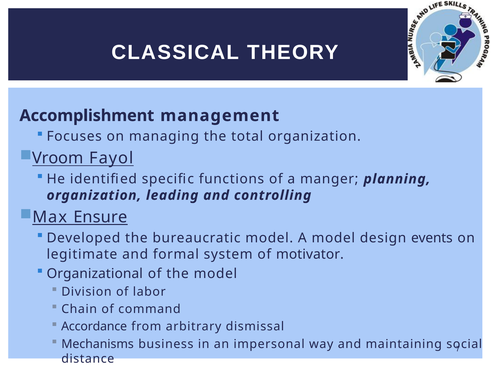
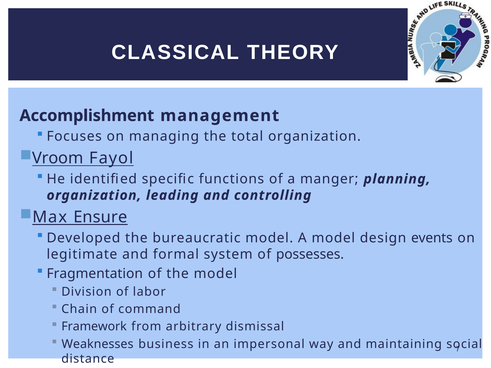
motivator: motivator -> possesses
Organizational: Organizational -> Fragmentation
Accordance: Accordance -> Framework
Mechanisms: Mechanisms -> Weaknesses
